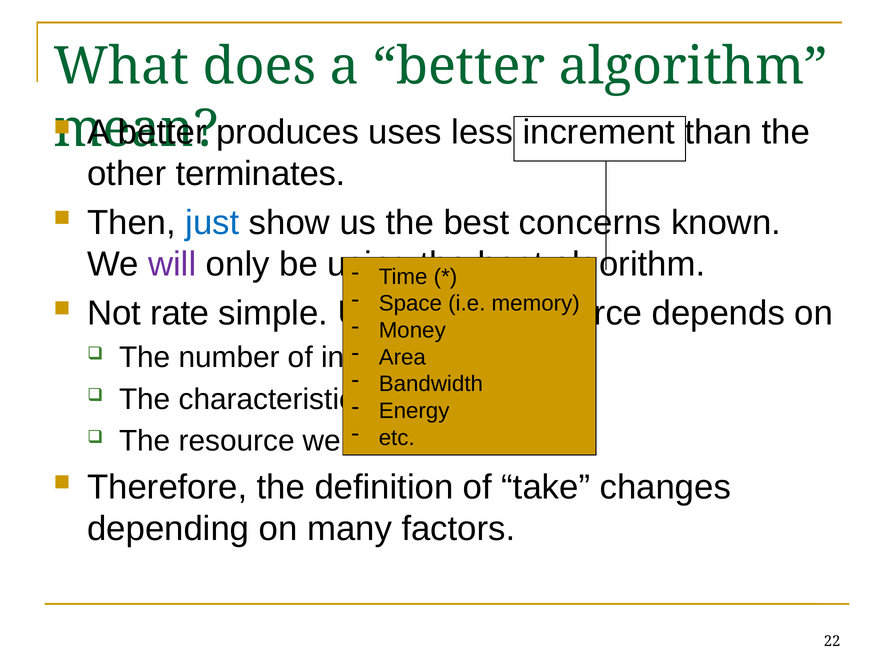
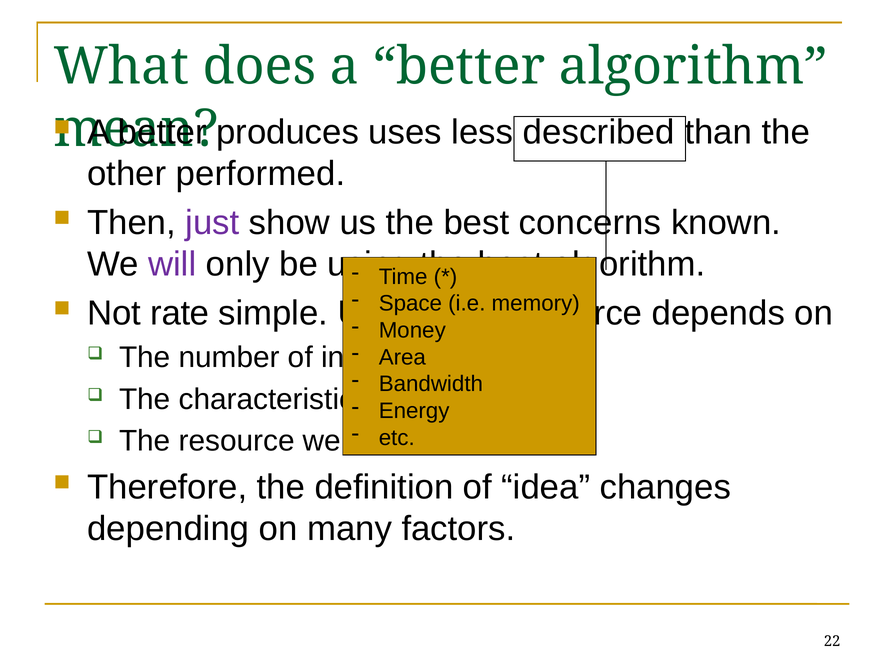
increment: increment -> described
terminates: terminates -> performed
just colour: blue -> purple
take: take -> idea
